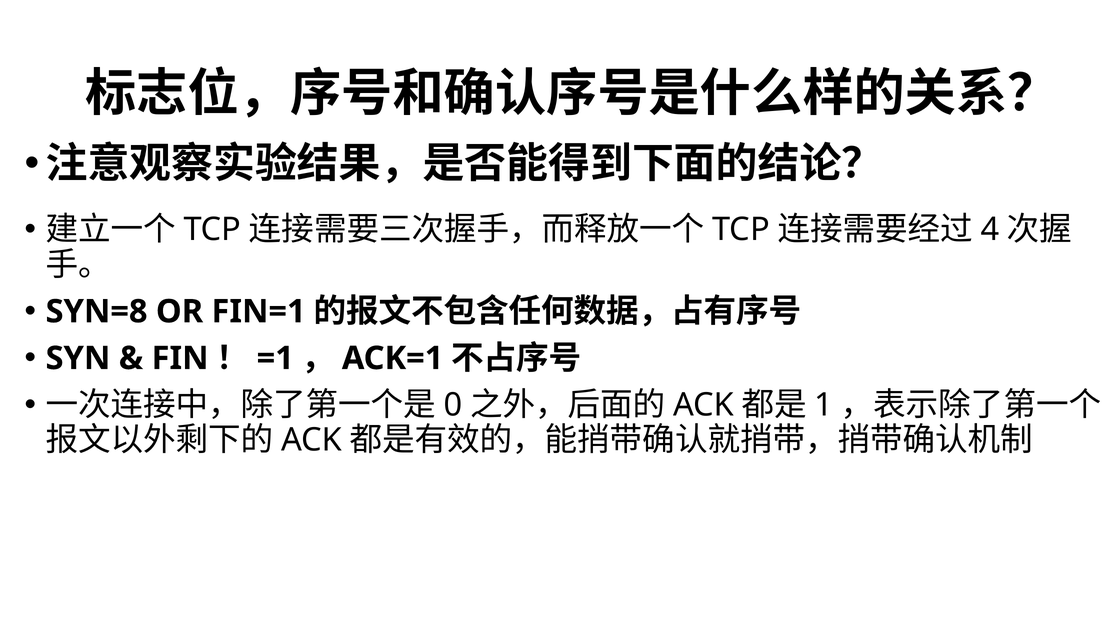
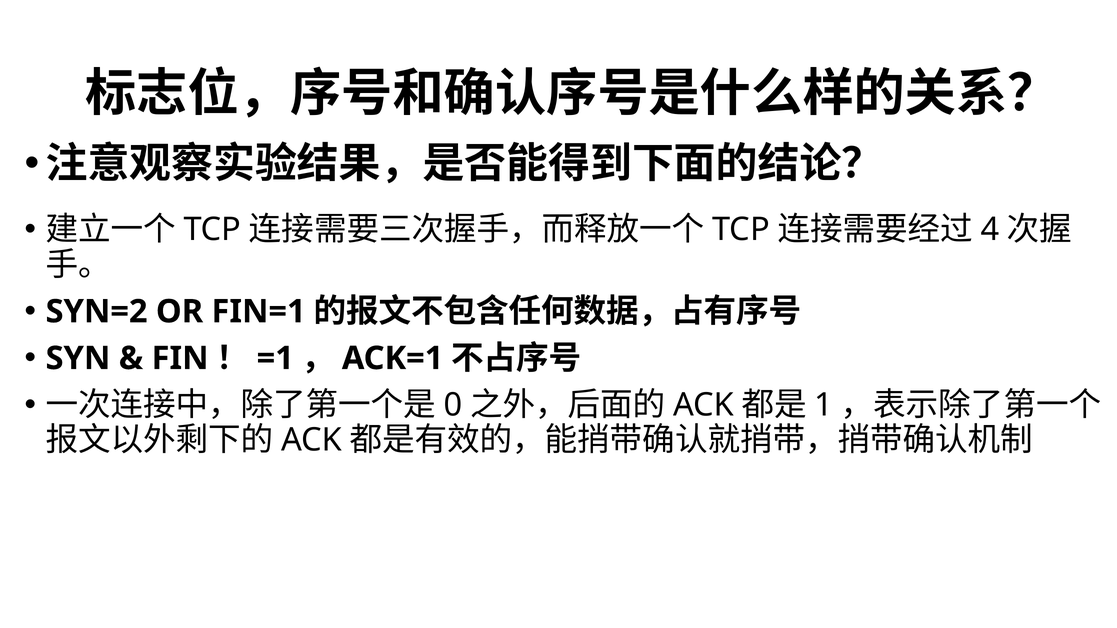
SYN=8: SYN=8 -> SYN=2
